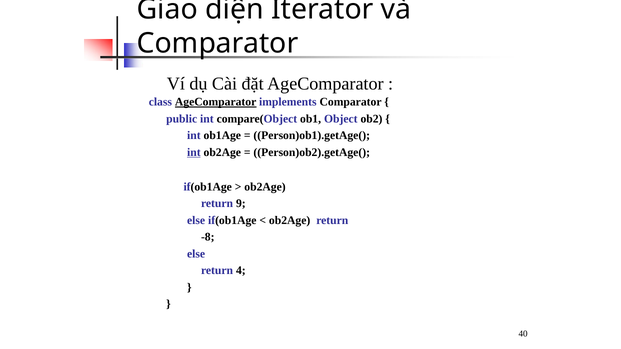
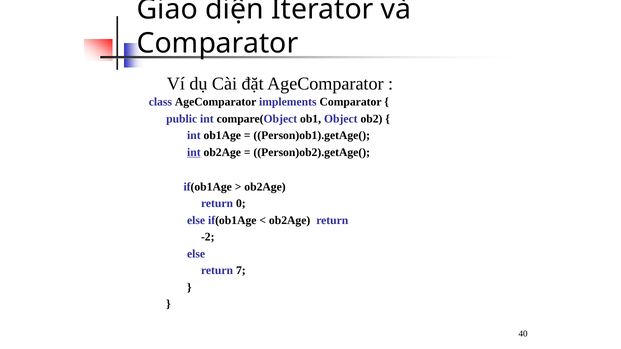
AgeComparator at (216, 102) underline: present -> none
9: 9 -> 0
-8: -8 -> -2
4: 4 -> 7
